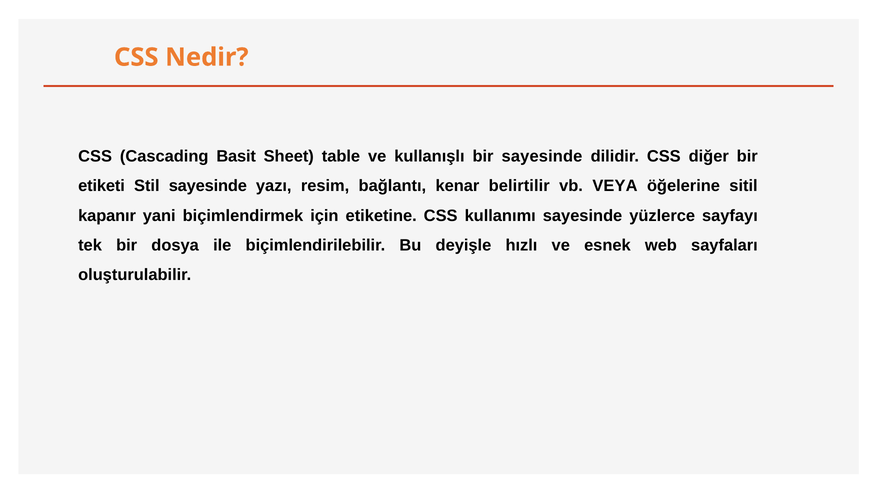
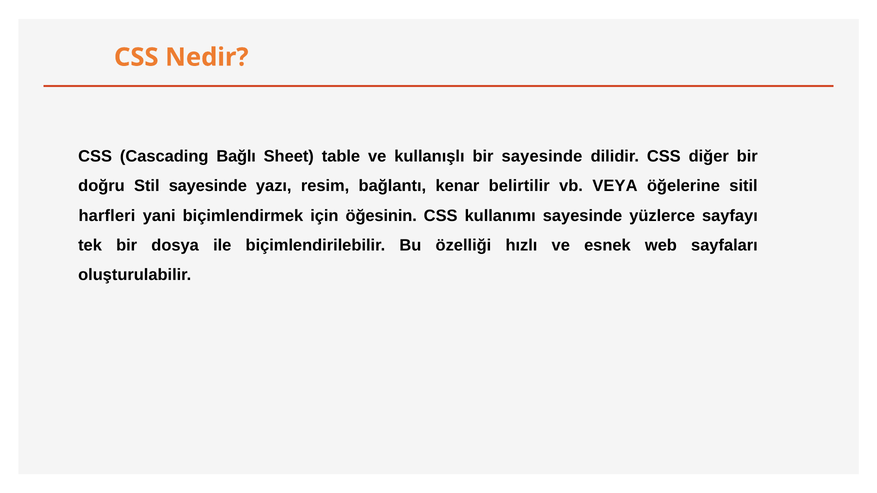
Basit: Basit -> Bağlı
etiketi: etiketi -> doğru
kapanır: kapanır -> harfleri
etiketine: etiketine -> öğesinin
deyişle: deyişle -> özelliği
